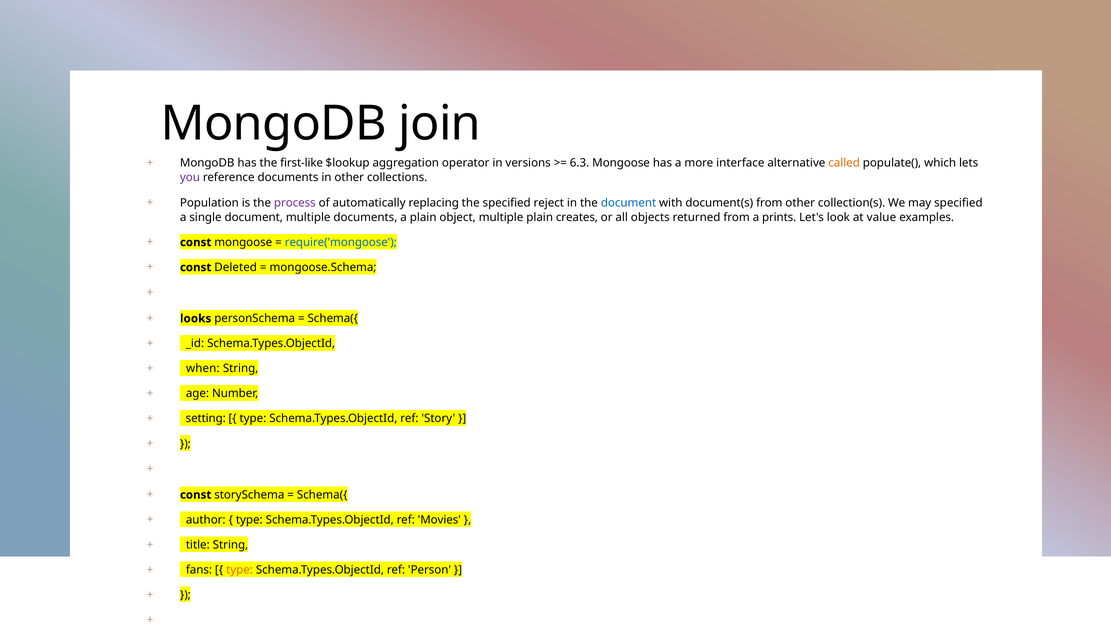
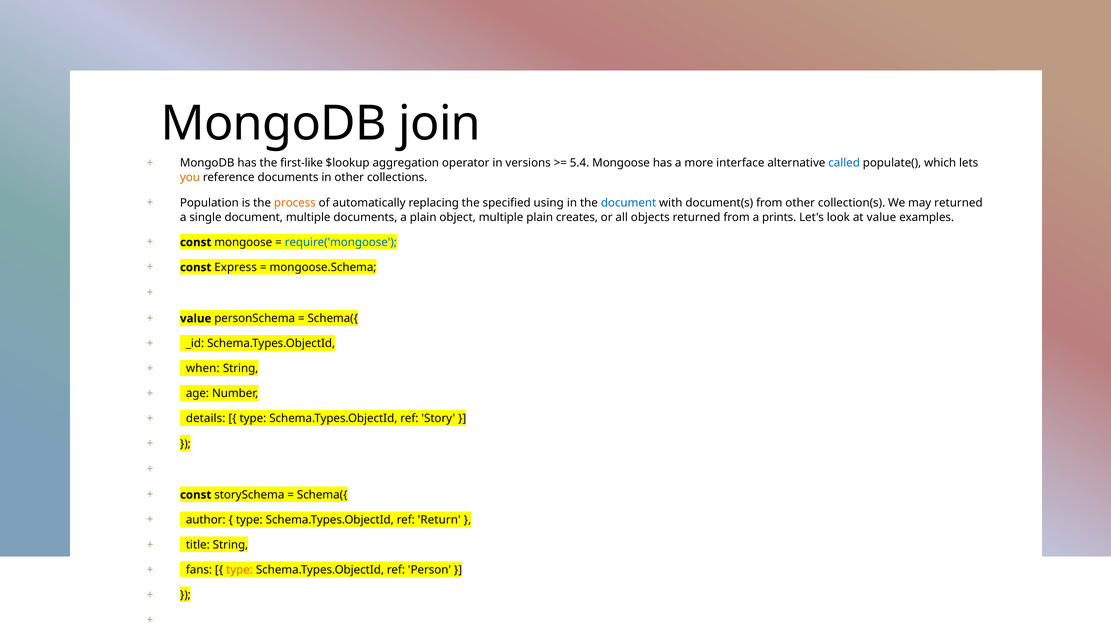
6.3: 6.3 -> 5.4
called colour: orange -> blue
you at (190, 178) colour: purple -> orange
process colour: purple -> orange
reject: reject -> using
may specified: specified -> returned
Deleted: Deleted -> Express
looks at (196, 318): looks -> value
setting: setting -> details
Movies: Movies -> Return
